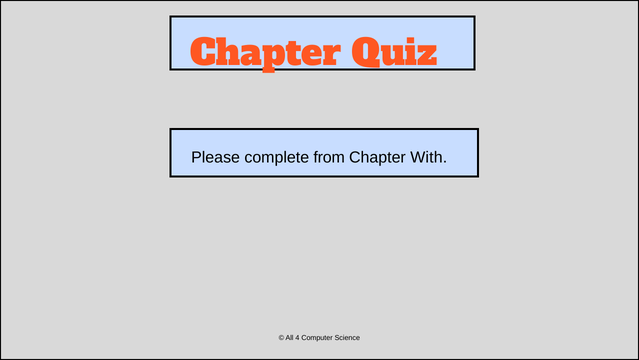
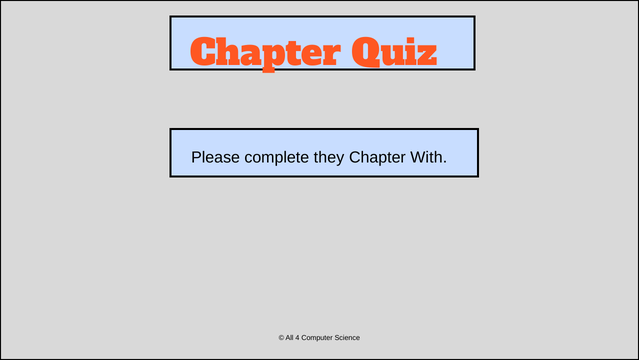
from: from -> they
